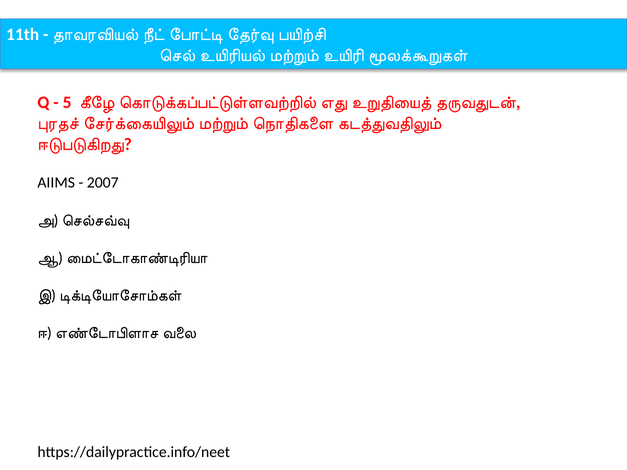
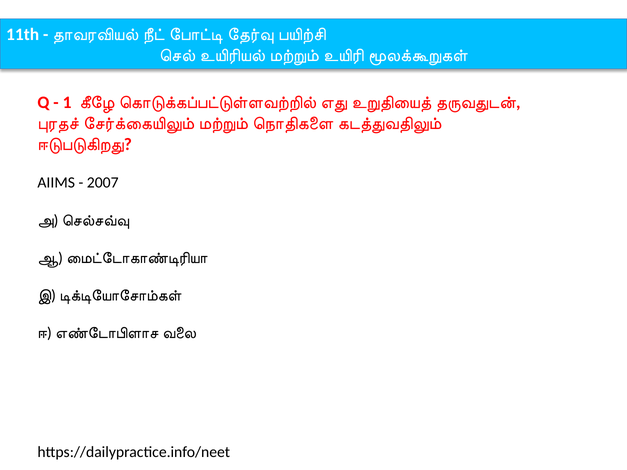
5: 5 -> 1
